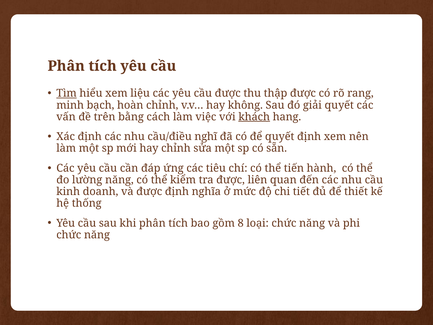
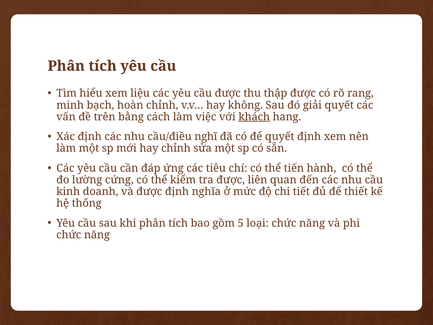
Tìm underline: present -> none
lường năng: năng -> cứng
8: 8 -> 5
